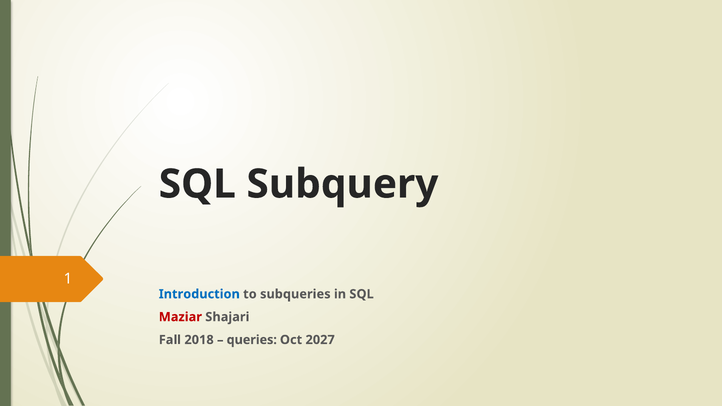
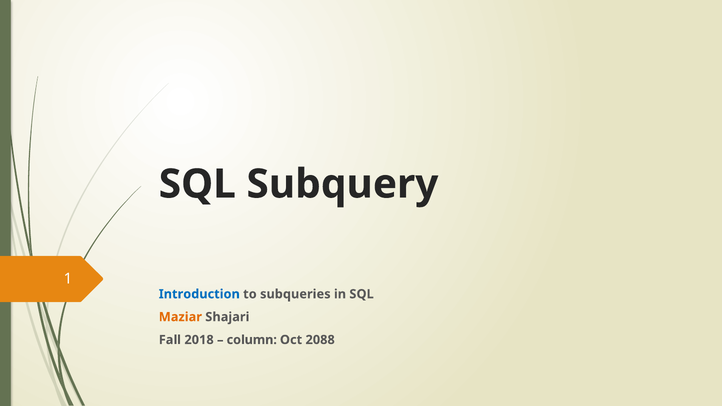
Maziar colour: red -> orange
queries: queries -> column
2027: 2027 -> 2088
